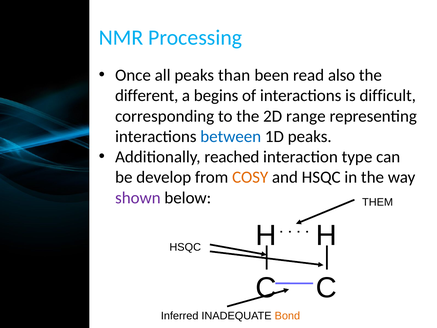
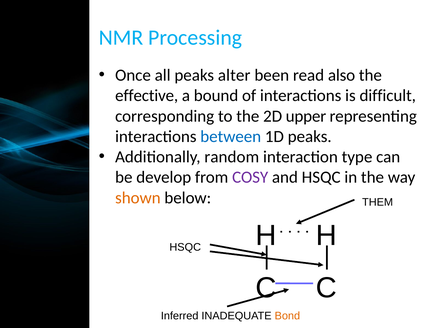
than: than -> alter
different: different -> effective
begins: begins -> bound
range: range -> upper
reached: reached -> random
COSY colour: orange -> purple
shown colour: purple -> orange
